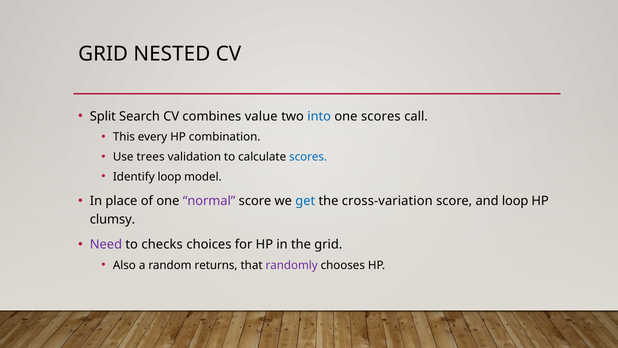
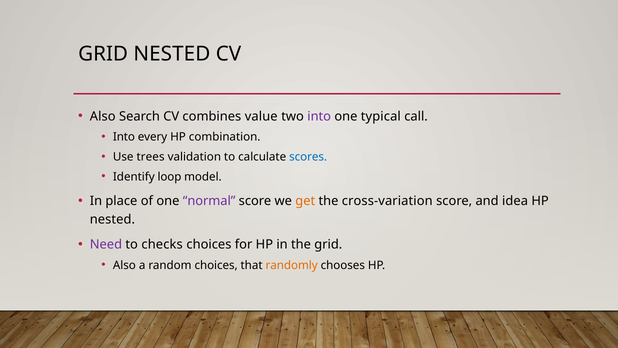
Split at (103, 116): Split -> Also
into at (319, 116) colour: blue -> purple
one scores: scores -> typical
This at (124, 137): This -> Into
get colour: blue -> orange
and loop: loop -> idea
clumsy at (112, 219): clumsy -> nested
random returns: returns -> choices
randomly colour: purple -> orange
